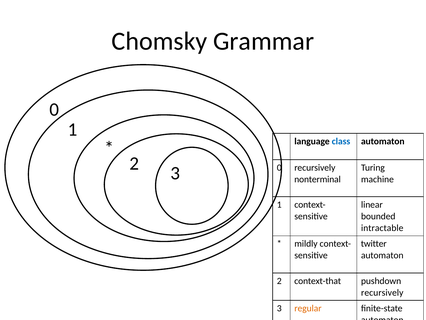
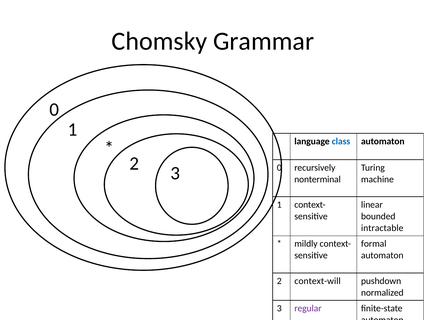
twitter: twitter -> formal
context-that: context-that -> context-will
recursively at (382, 292): recursively -> normalized
regular colour: orange -> purple
